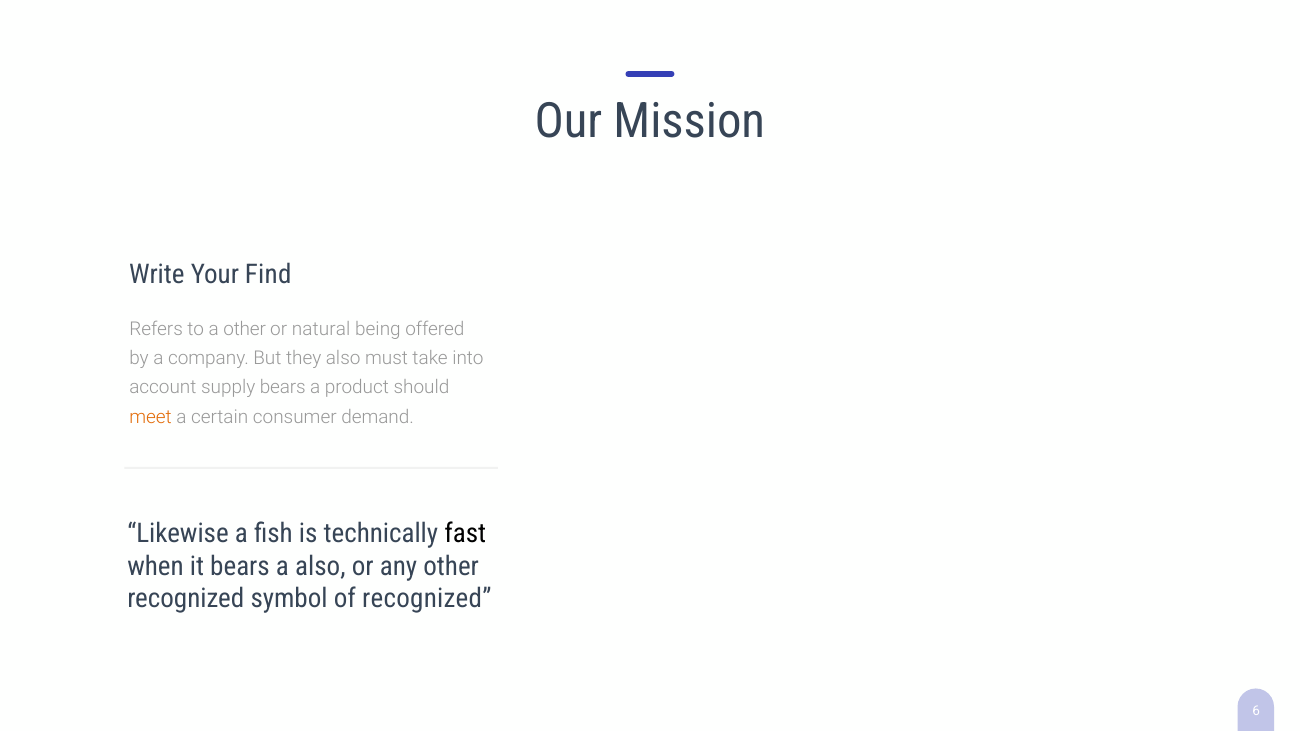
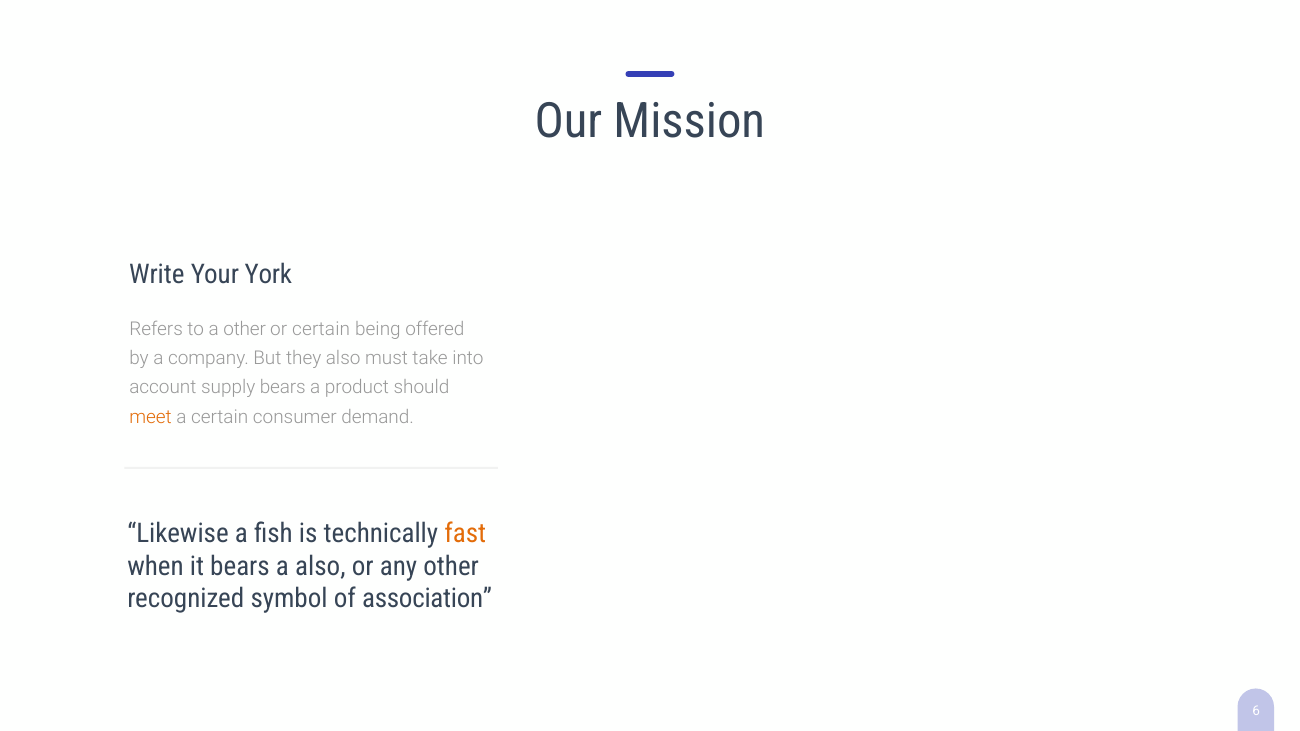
Find: Find -> York
or natural: natural -> certain
fast colour: black -> orange
of recognized: recognized -> association
